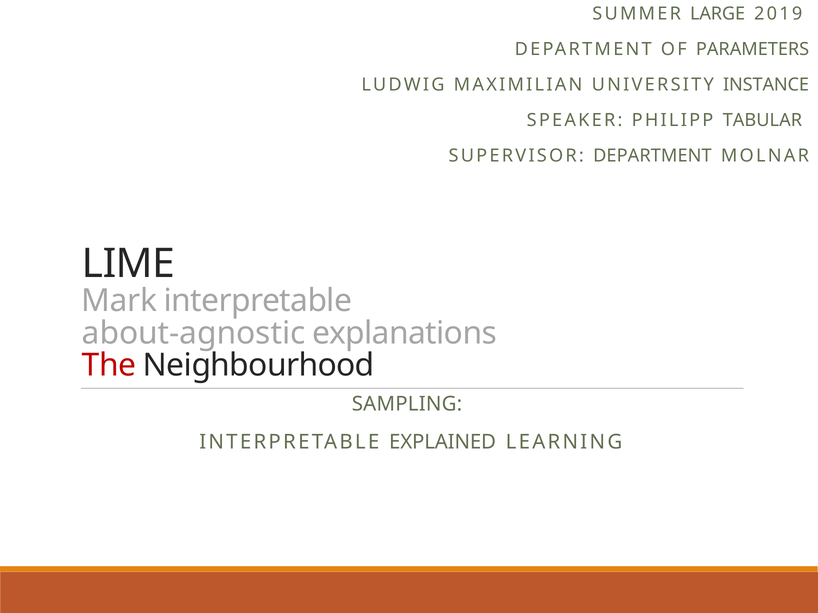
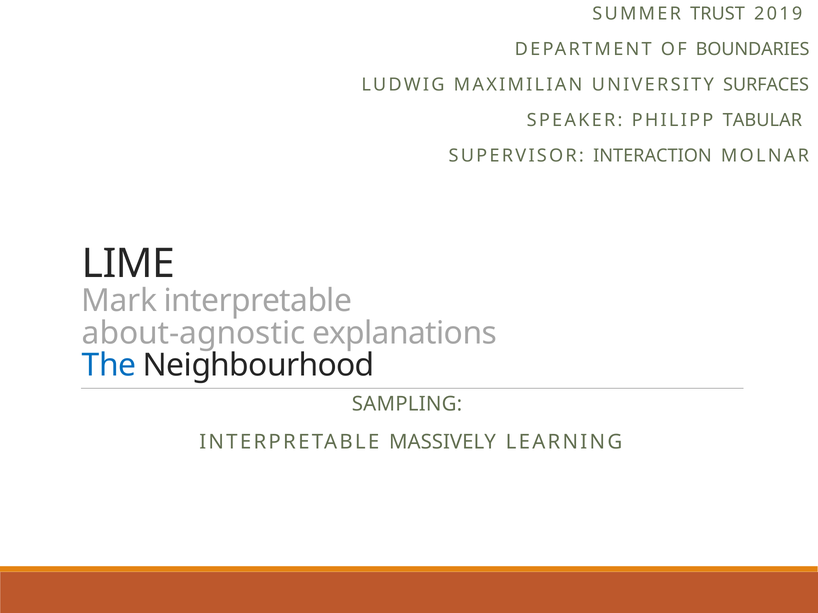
LARGE: LARGE -> TRUST
PARAMETERS: PARAMETERS -> BOUNDARIES
INSTANCE: INSTANCE -> SURFACES
SUPERVISOR DEPARTMENT: DEPARTMENT -> INTERACTION
The colour: red -> blue
EXPLAINED: EXPLAINED -> MASSIVELY
